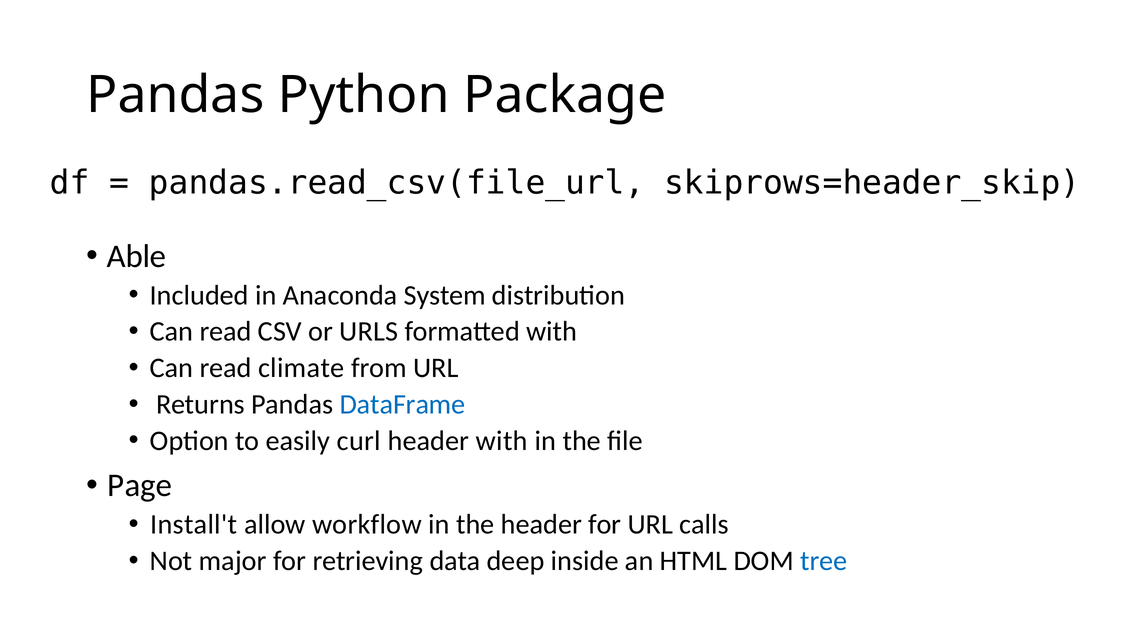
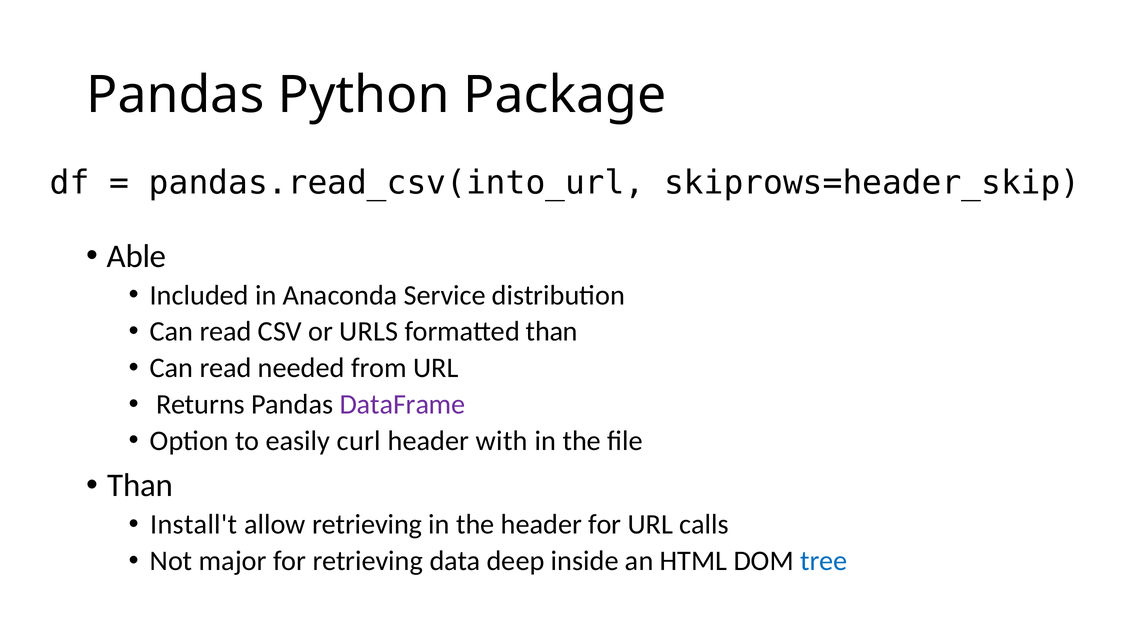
pandas.read_csv(file_url: pandas.read_csv(file_url -> pandas.read_csv(into_url
System: System -> Service
formatted with: with -> than
climate: climate -> needed
DataFrame colour: blue -> purple
Page at (140, 486): Page -> Than
allow workflow: workflow -> retrieving
